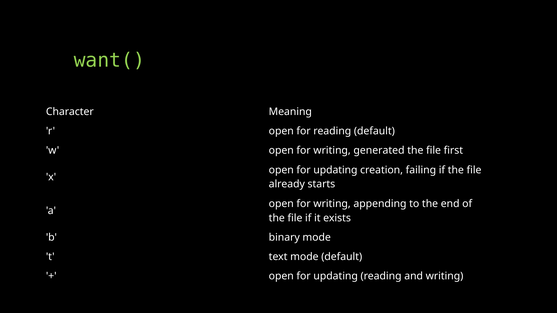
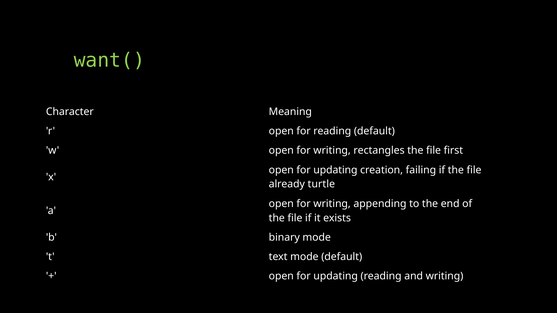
generated: generated -> rectangles
starts: starts -> turtle
